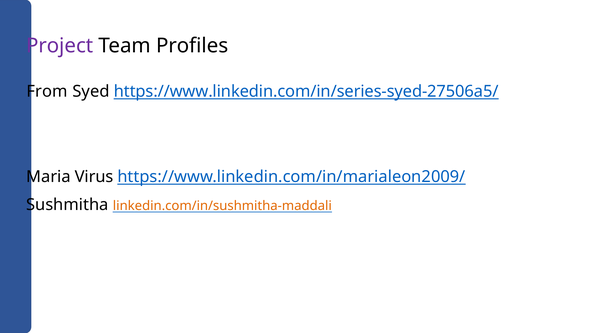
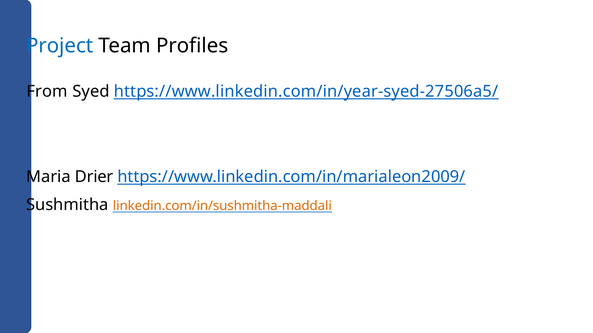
Project colour: purple -> blue
https://www.linkedin.com/in/series-syed-27506a5/: https://www.linkedin.com/in/series-syed-27506a5/ -> https://www.linkedin.com/in/year-syed-27506a5/
Virus: Virus -> Drier
